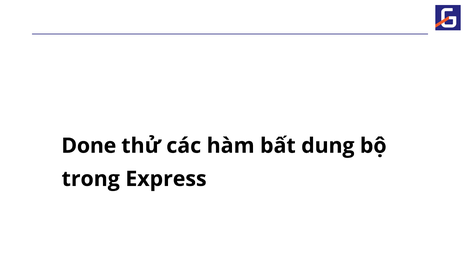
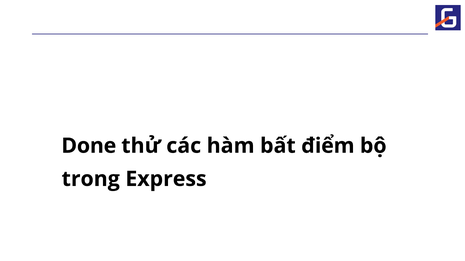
dung: dung -> điểm
